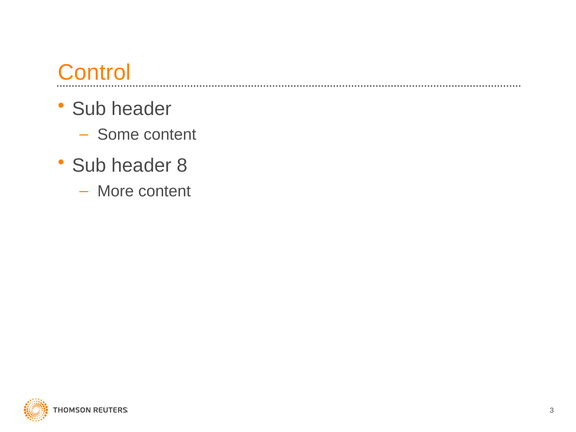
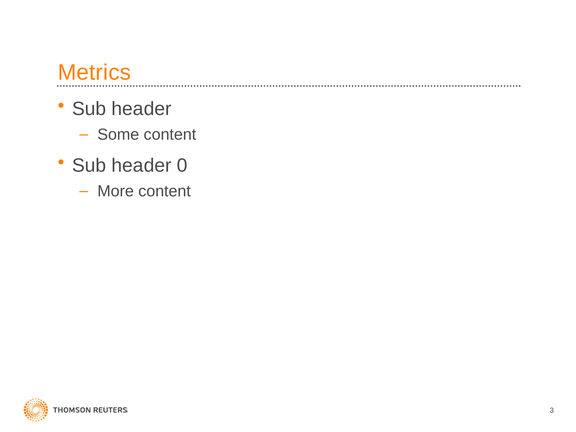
Control: Control -> Metrics
8: 8 -> 0
